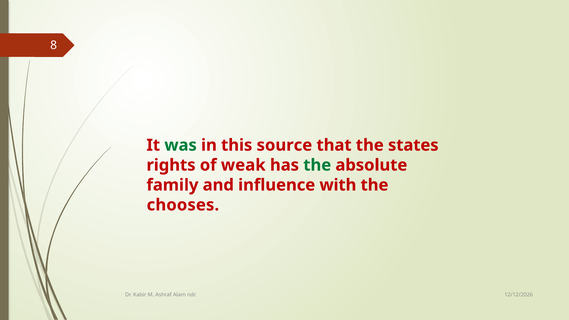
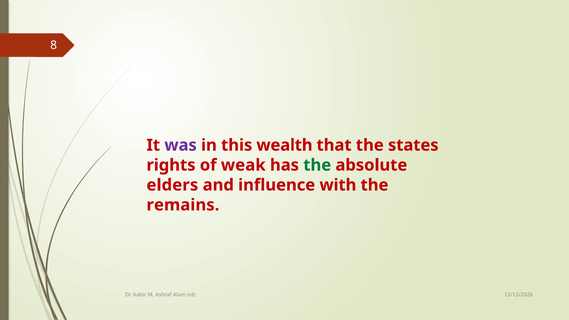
was colour: green -> purple
source: source -> wealth
family: family -> elders
chooses: chooses -> remains
